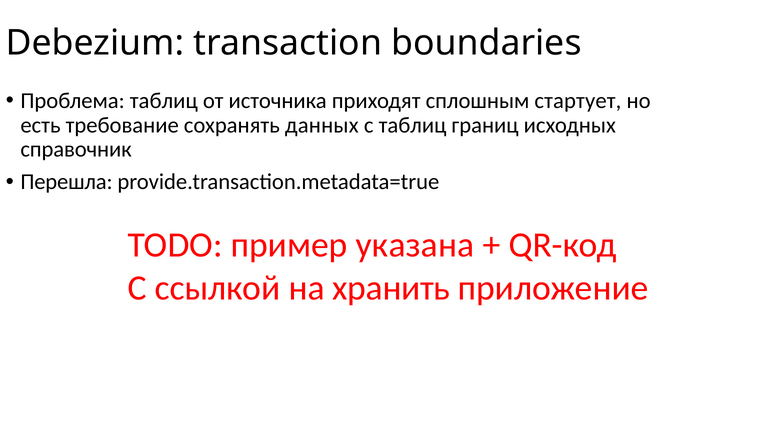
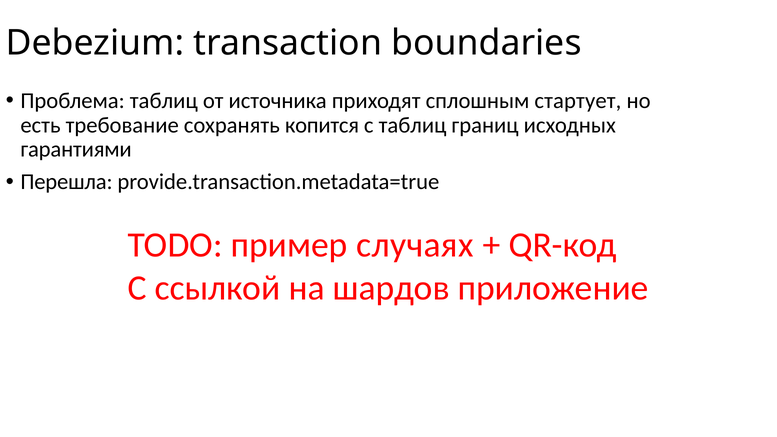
данных: данных -> копится
справочник: справочник -> гарантиями
указана: указана -> случаях
хранить: хранить -> шардов
